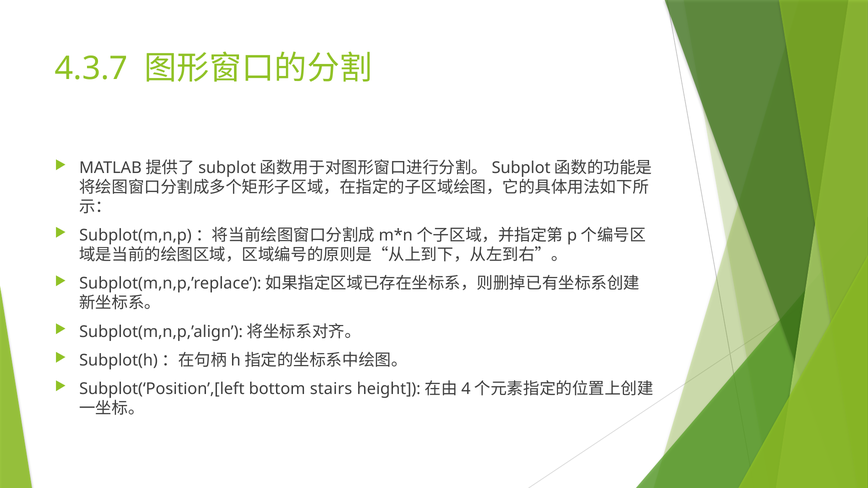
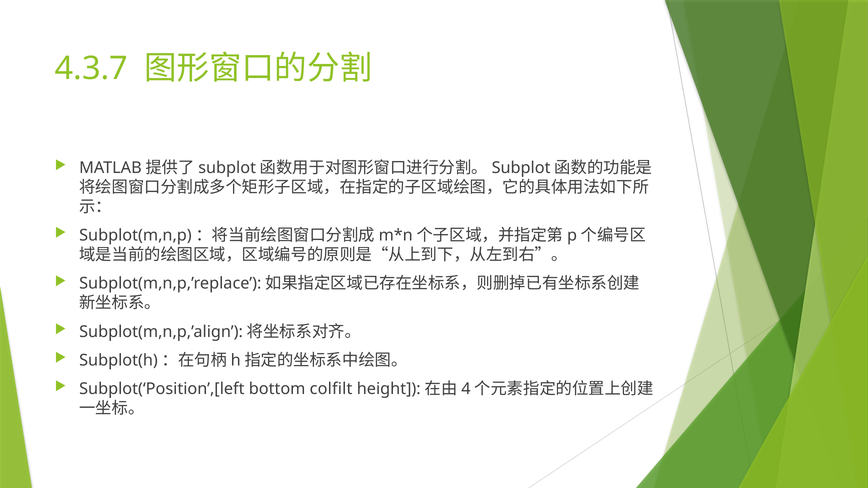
stairs: stairs -> colfilt
